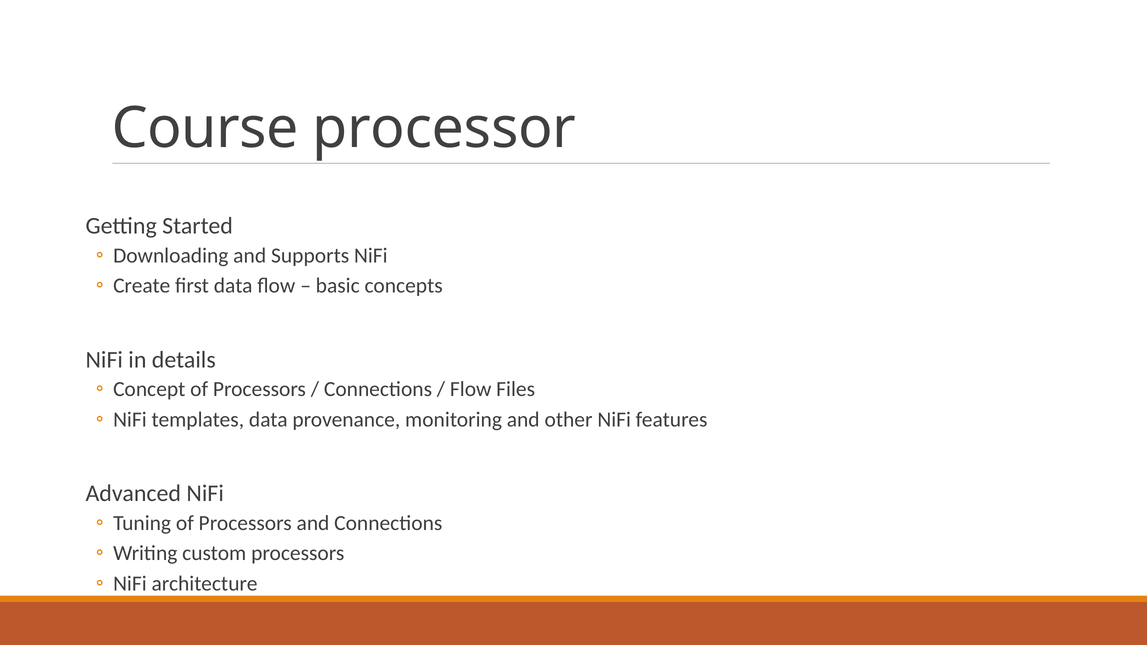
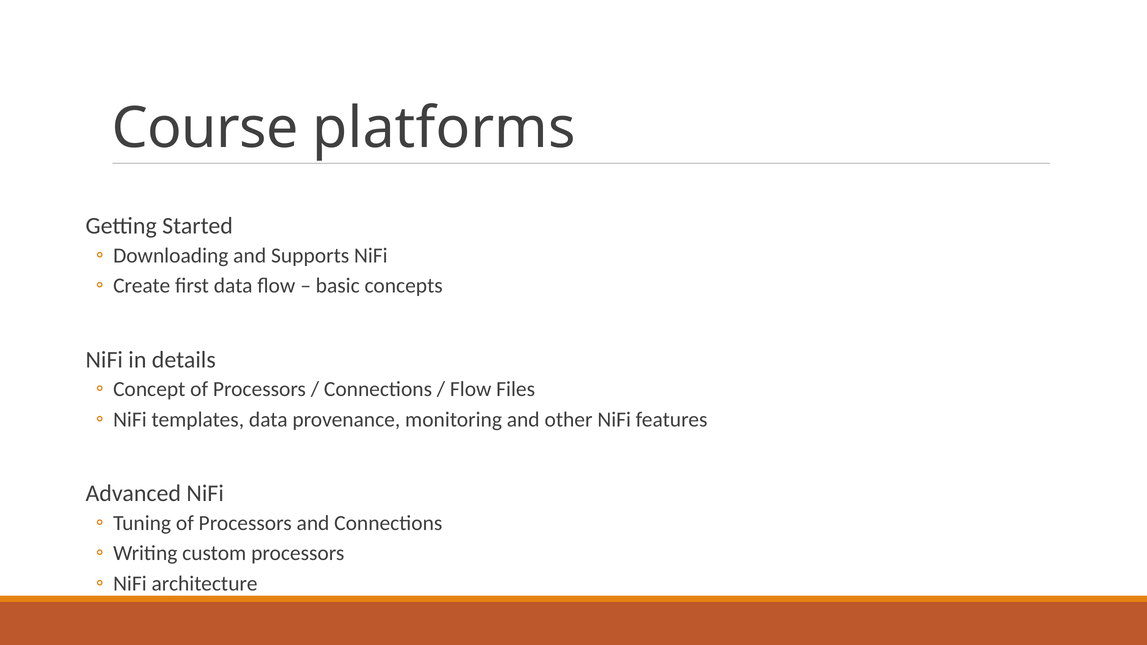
processor: processor -> platforms
